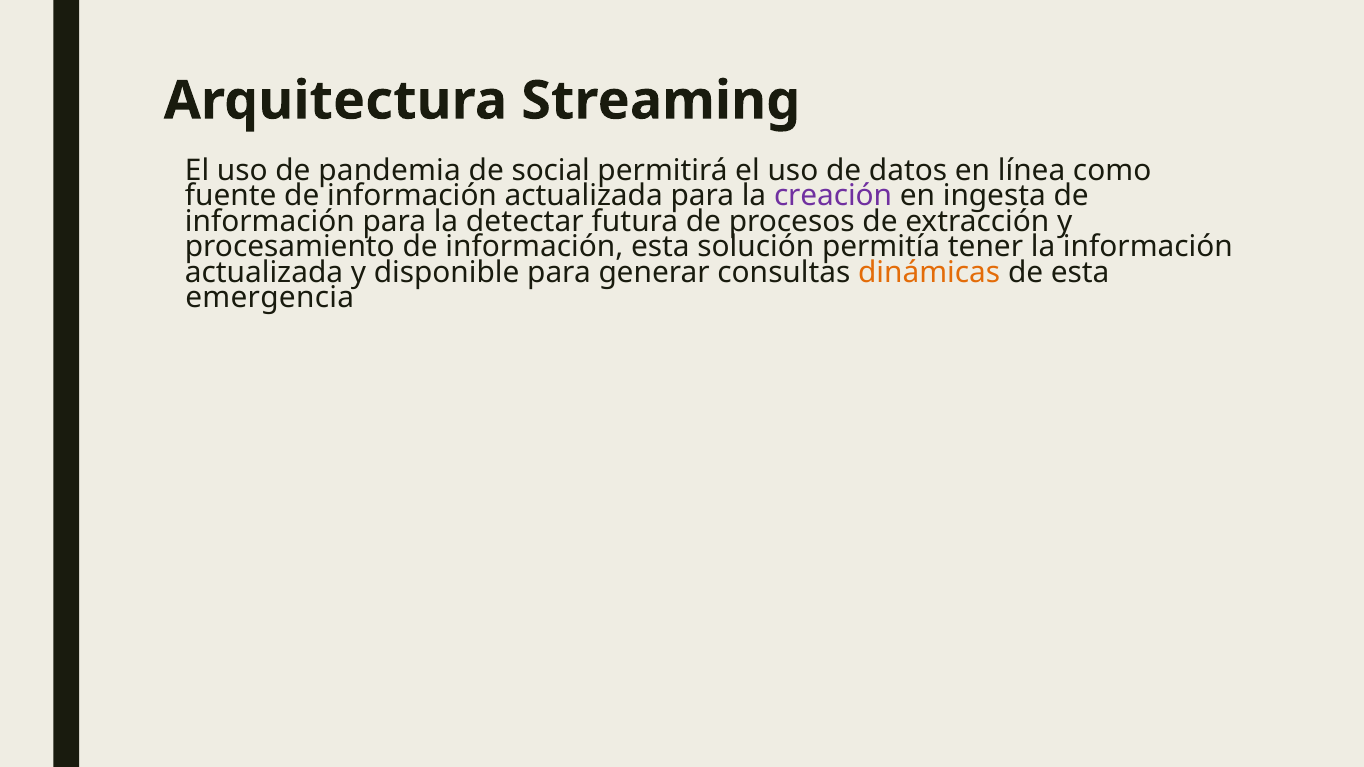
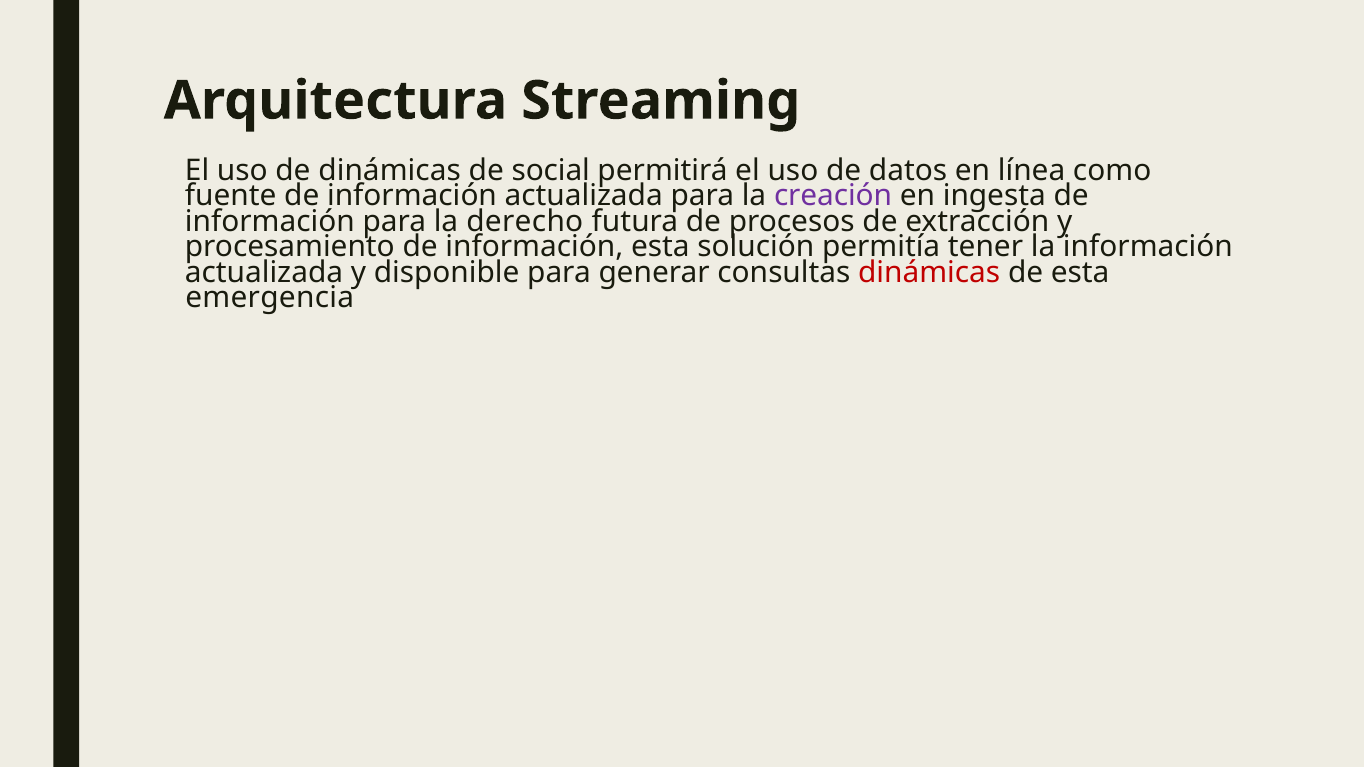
de pandemia: pandemia -> dinámicas
detectar: detectar -> derecho
dinámicas at (929, 272) colour: orange -> red
